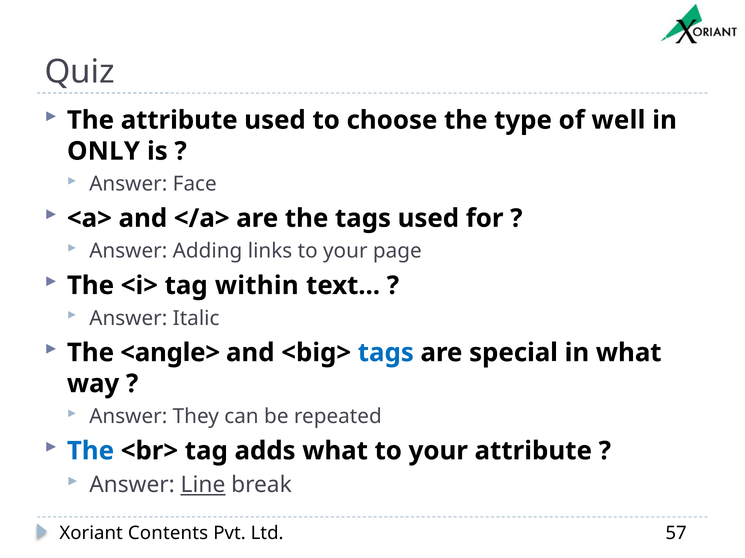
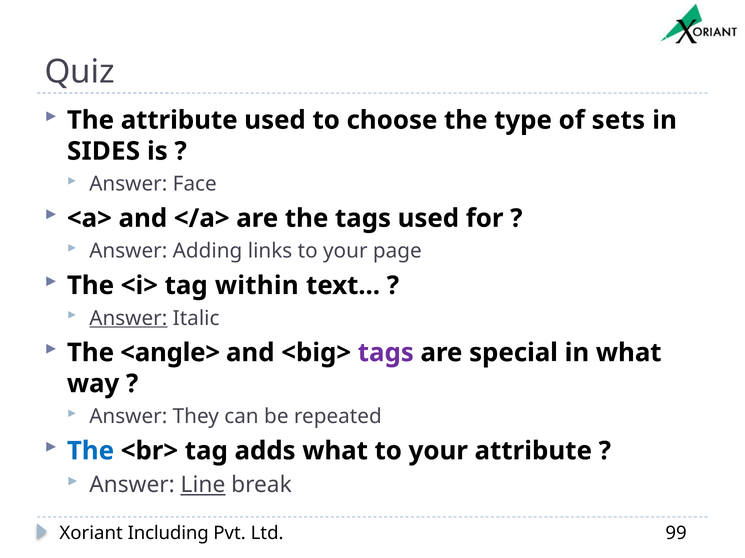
well: well -> sets
ONLY: ONLY -> SIDES
Answer at (128, 319) underline: none -> present
tags at (386, 353) colour: blue -> purple
Contents: Contents -> Including
57: 57 -> 99
